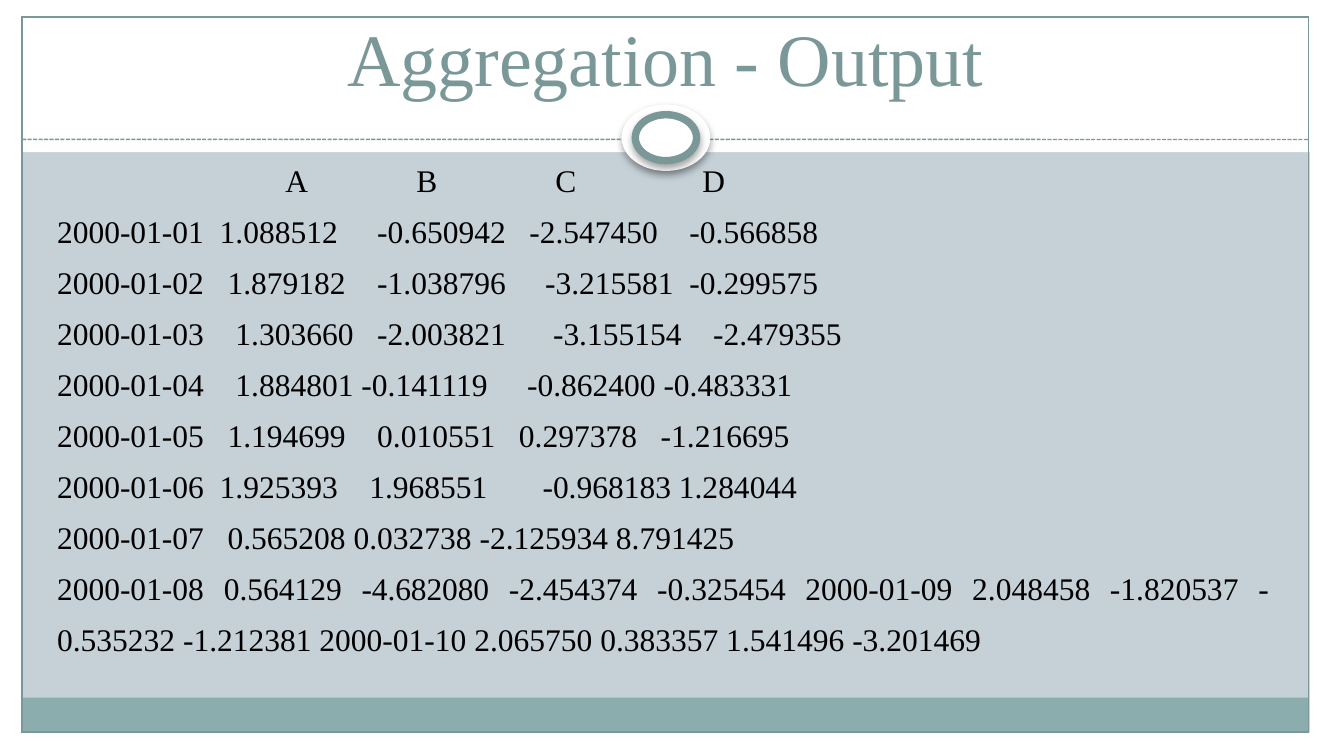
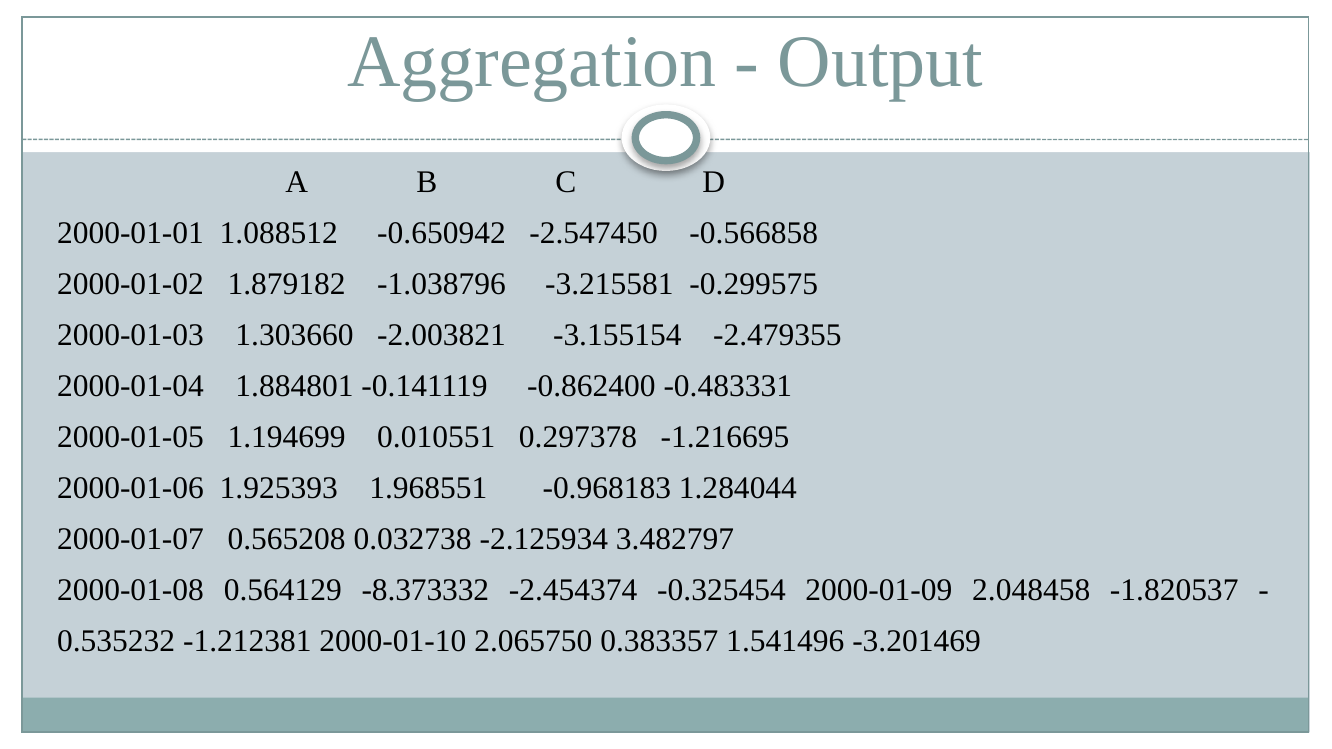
8.791425: 8.791425 -> 3.482797
-4.682080: -4.682080 -> -8.373332
